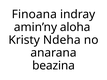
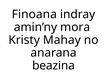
aloha: aloha -> mora
Ndeha: Ndeha -> Mahay
